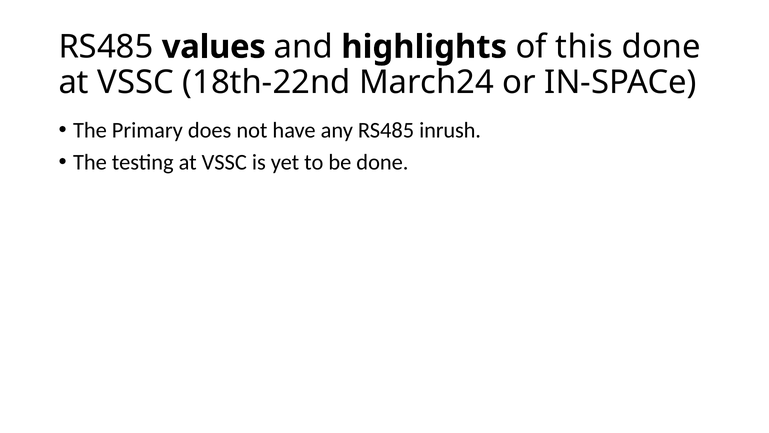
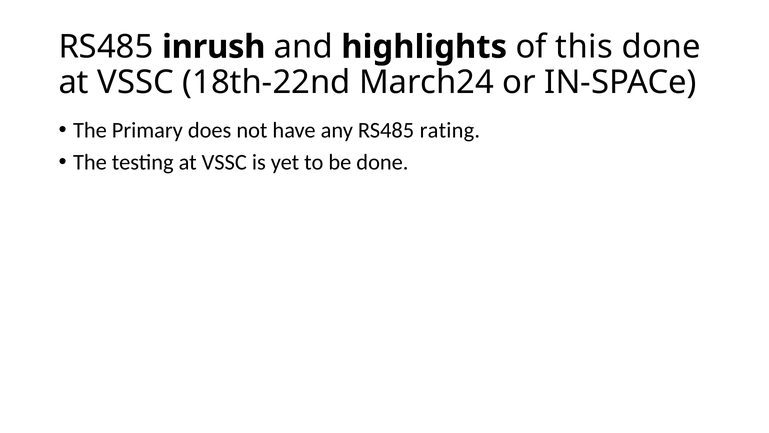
values: values -> inrush
inrush: inrush -> rating
